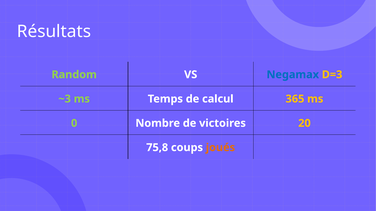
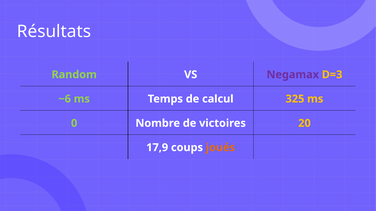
Negamax colour: blue -> purple
~3: ~3 -> ~6
365: 365 -> 325
75,8: 75,8 -> 17,9
